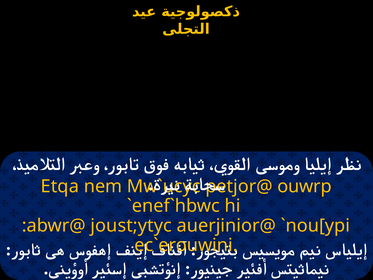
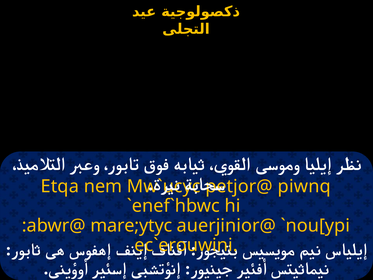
ouwrp: ouwrp -> piwnq
joust;ytyc: joust;ytyc -> mare;ytyc
